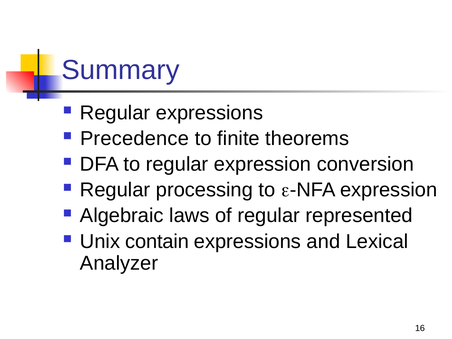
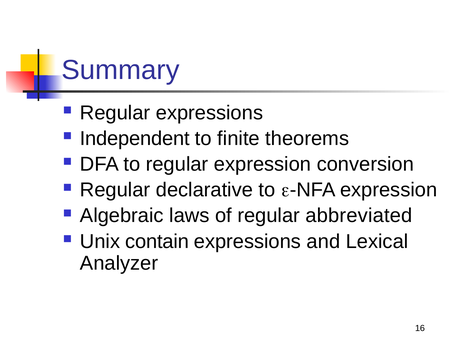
Precedence: Precedence -> Independent
processing: processing -> declarative
represented: represented -> abbreviated
